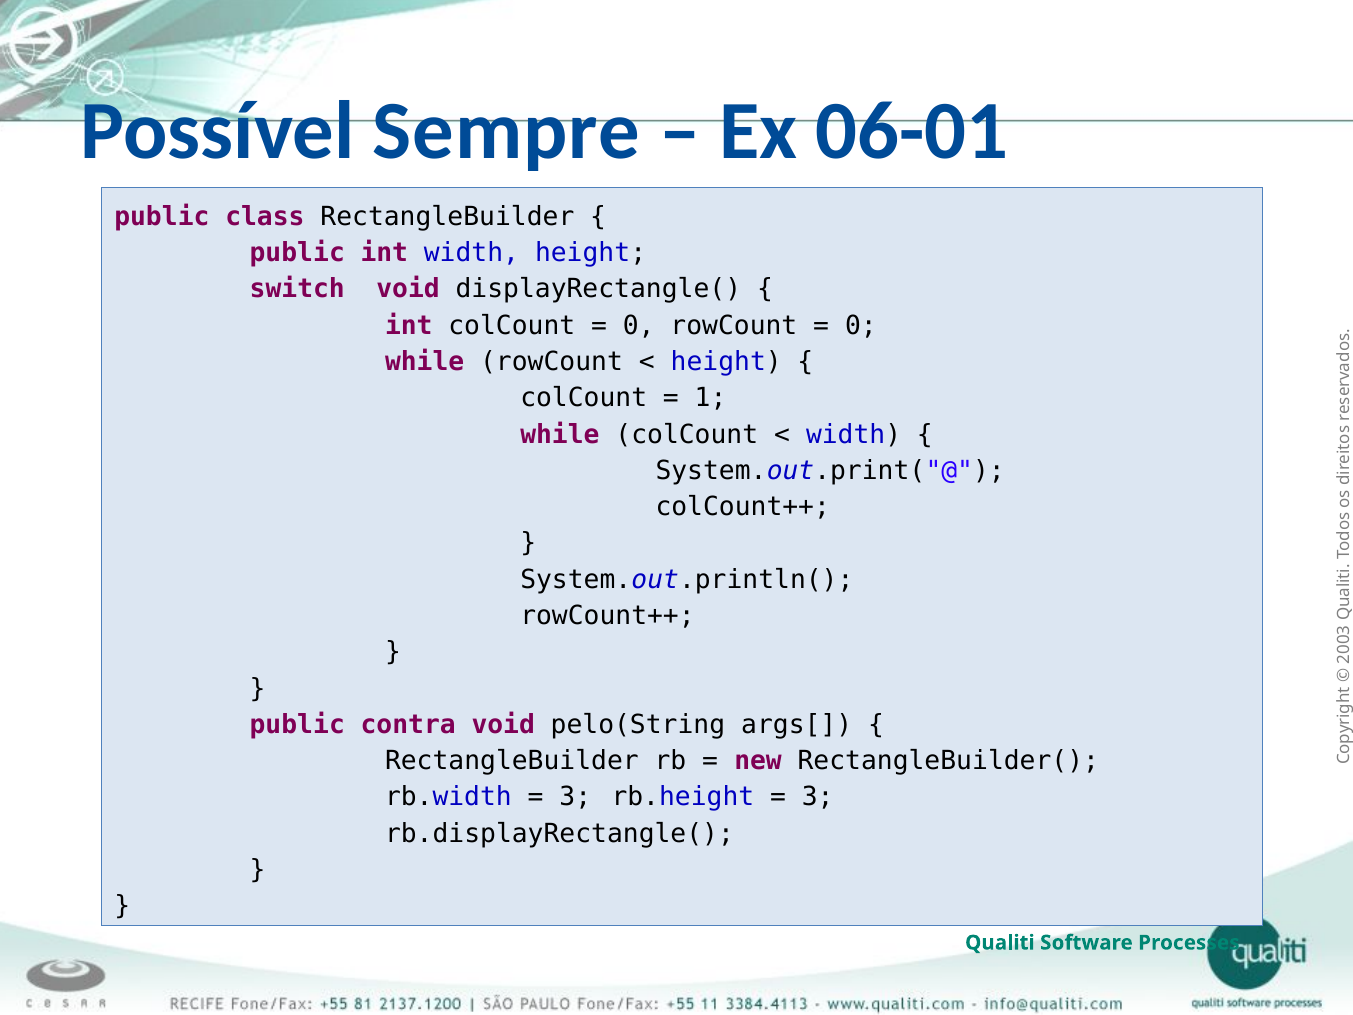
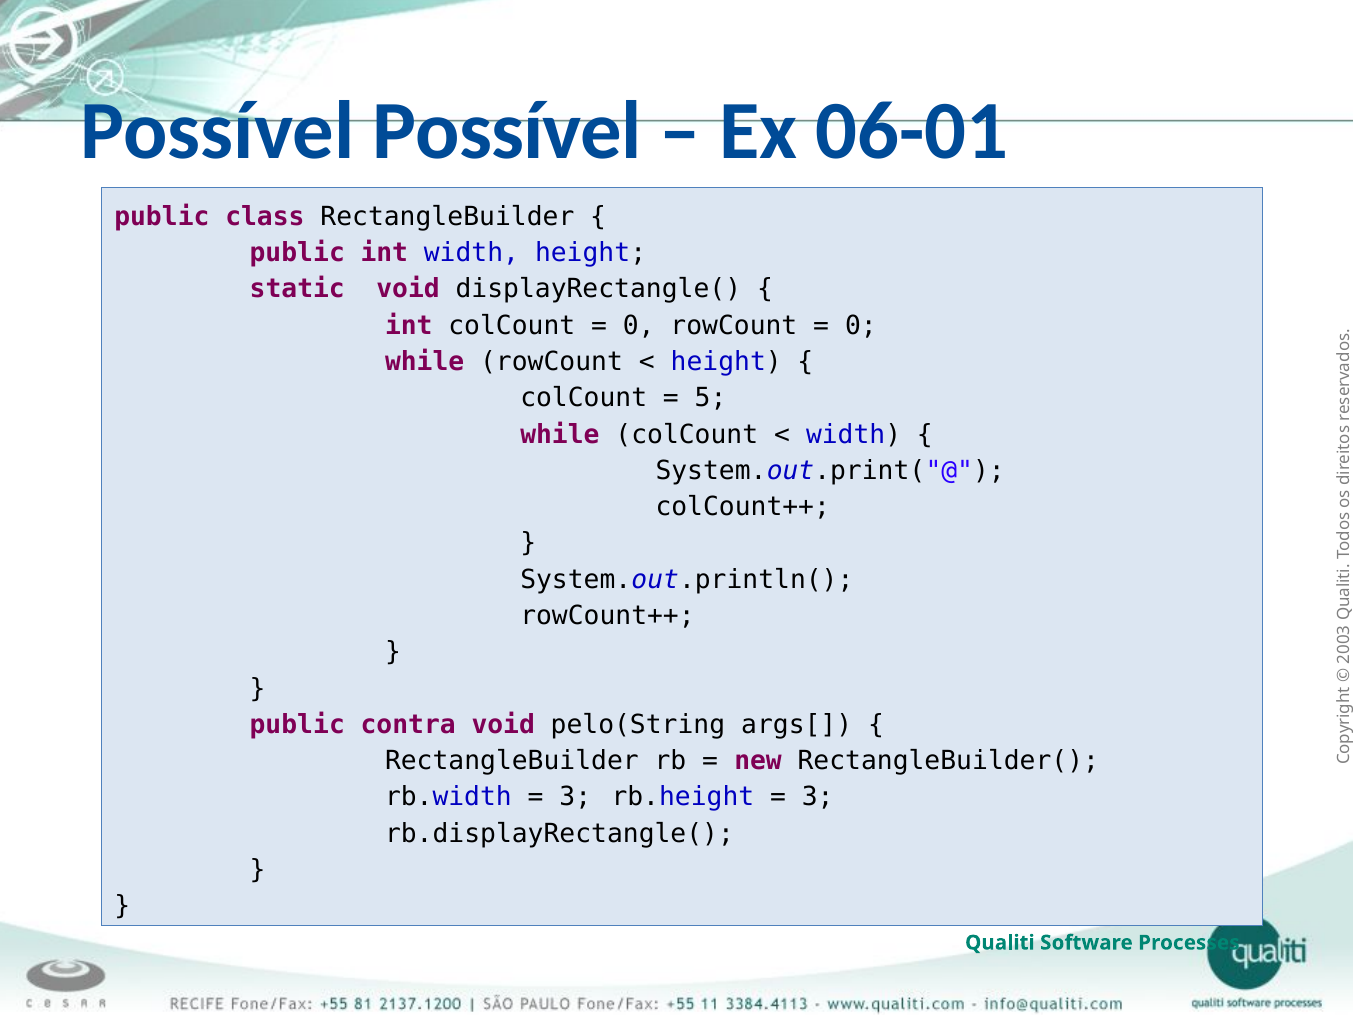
Possível Sempre: Sempre -> Possível
switch: switch -> static
1: 1 -> 5
